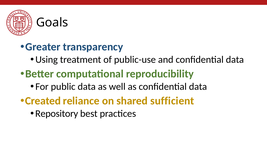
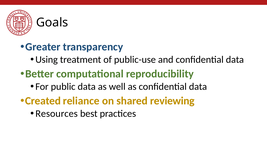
sufficient: sufficient -> reviewing
Repository: Repository -> Resources
